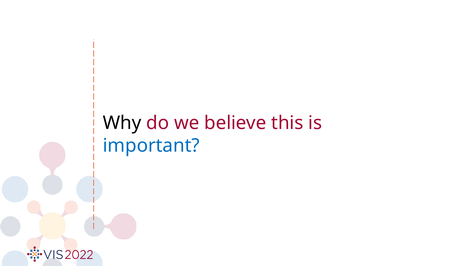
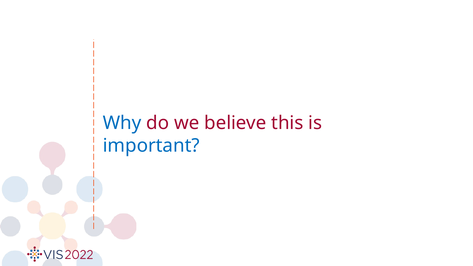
Why colour: black -> blue
